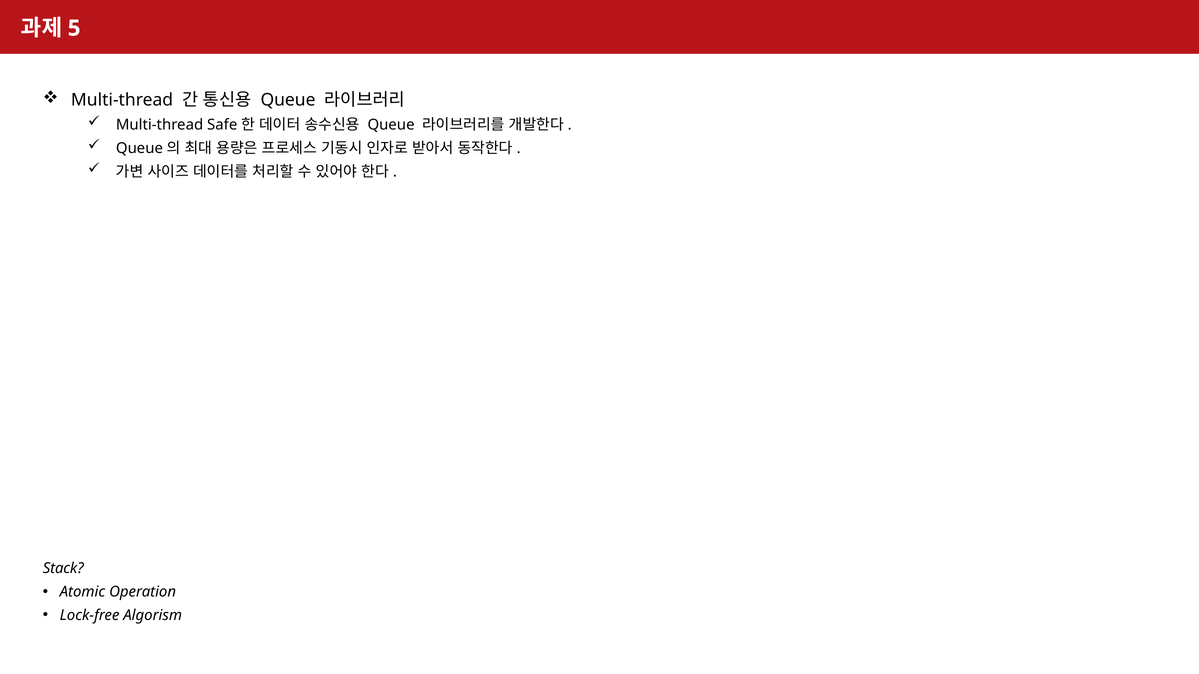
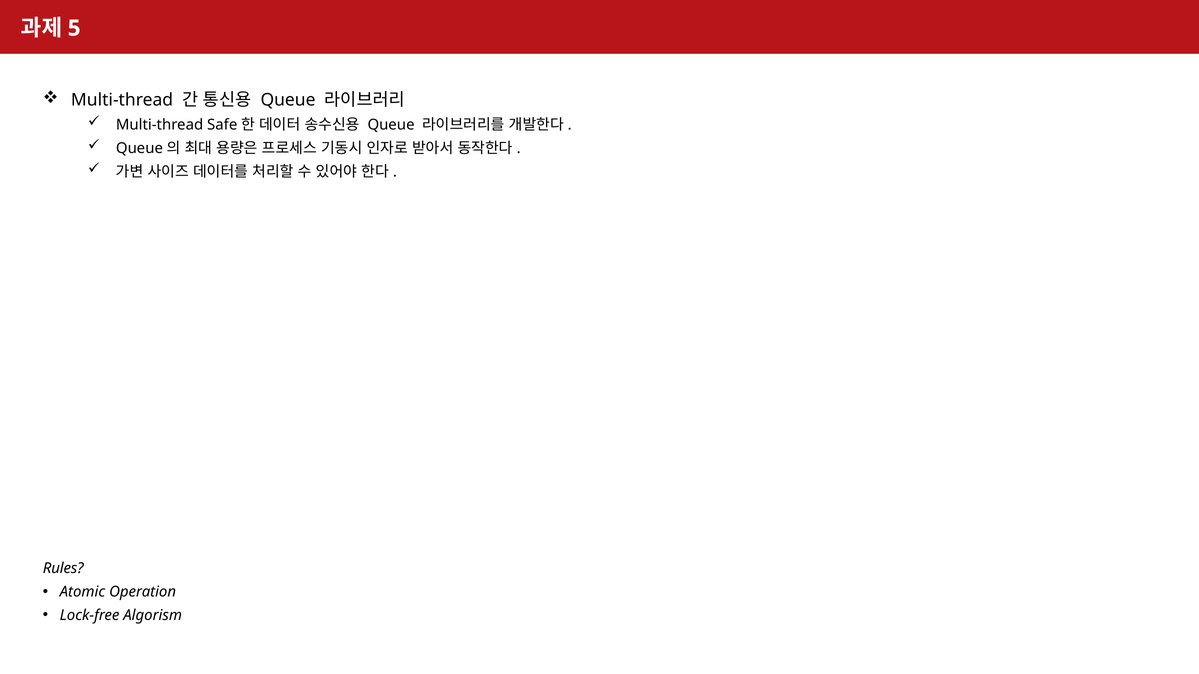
Stack: Stack -> Rules
